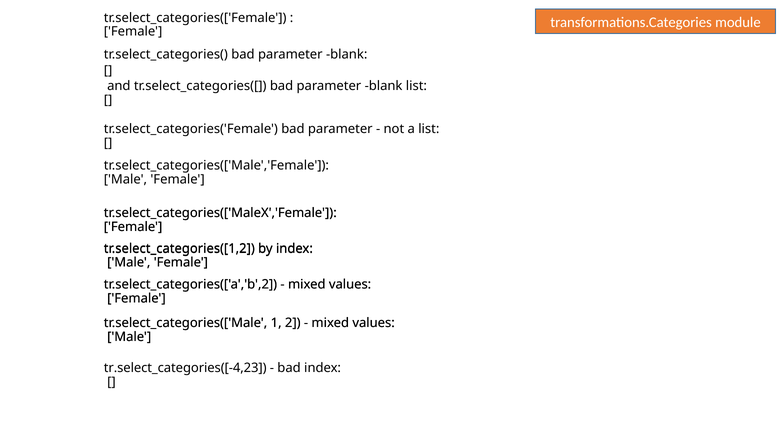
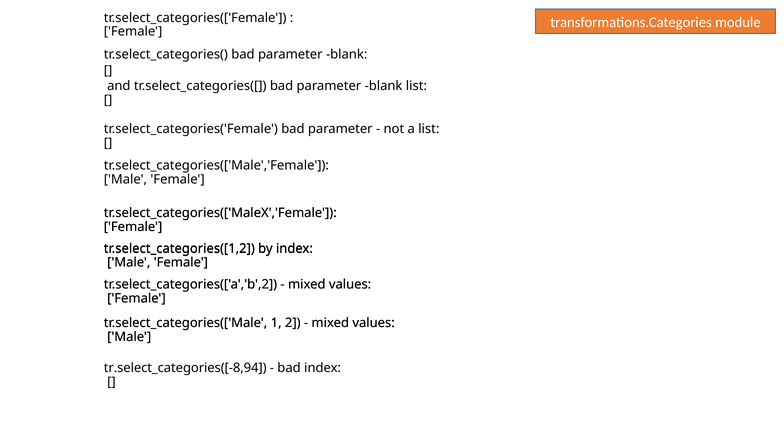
tr.select_categories([-4,23: tr.select_categories([-4,23 -> tr.select_categories([-8,94
